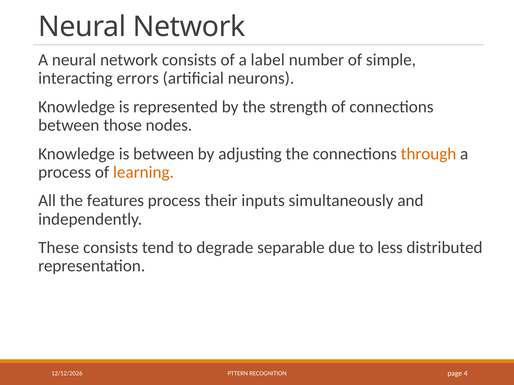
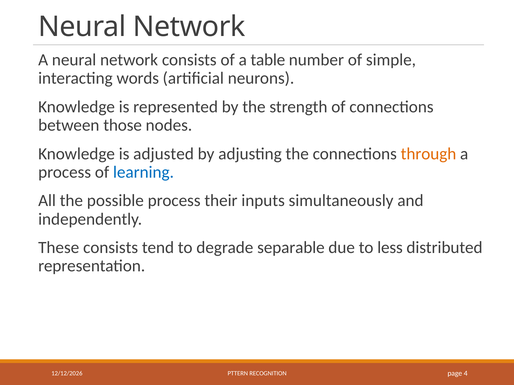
label: label -> table
errors: errors -> words
is between: between -> adjusted
learning colour: orange -> blue
features: features -> possible
